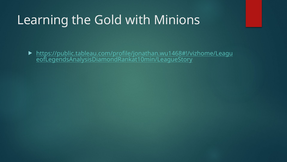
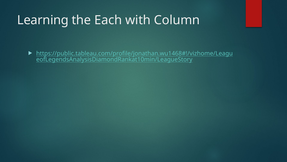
Gold: Gold -> Each
Minions: Minions -> Column
